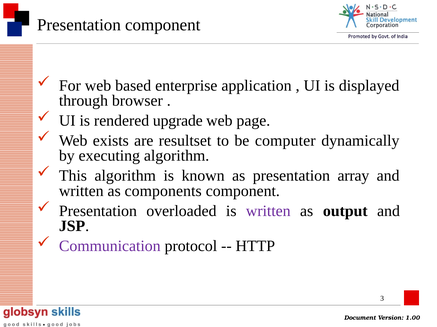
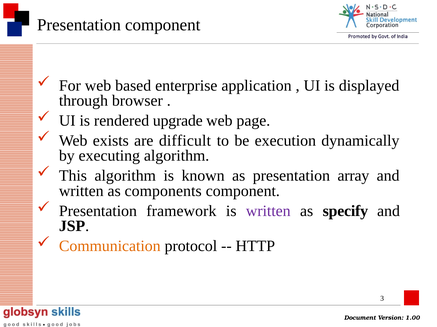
resultset: resultset -> difficult
computer: computer -> execution
overloaded: overloaded -> framework
output: output -> specify
Communication colour: purple -> orange
